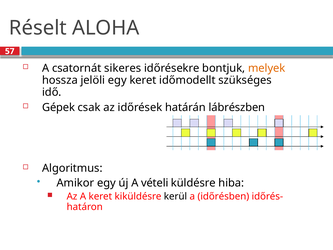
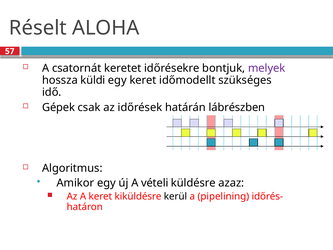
sikeres: sikeres -> keretet
melyek colour: orange -> purple
jelöli: jelöli -> küldi
hiba: hiba -> azaz
időrésben: időrésben -> pipelining
